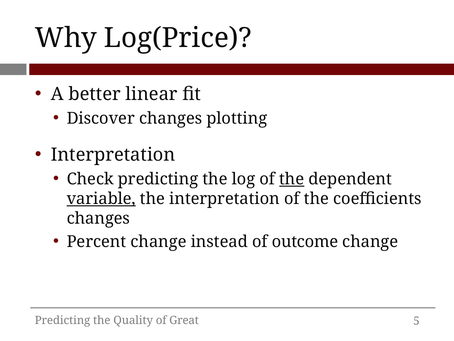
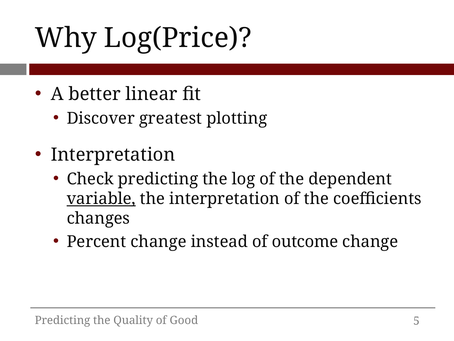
Discover changes: changes -> greatest
the at (292, 179) underline: present -> none
Great: Great -> Good
